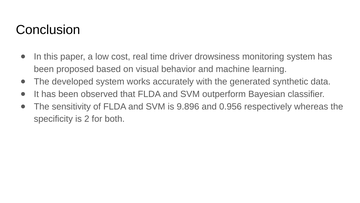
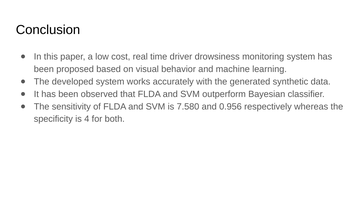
9.896: 9.896 -> 7.580
2: 2 -> 4
